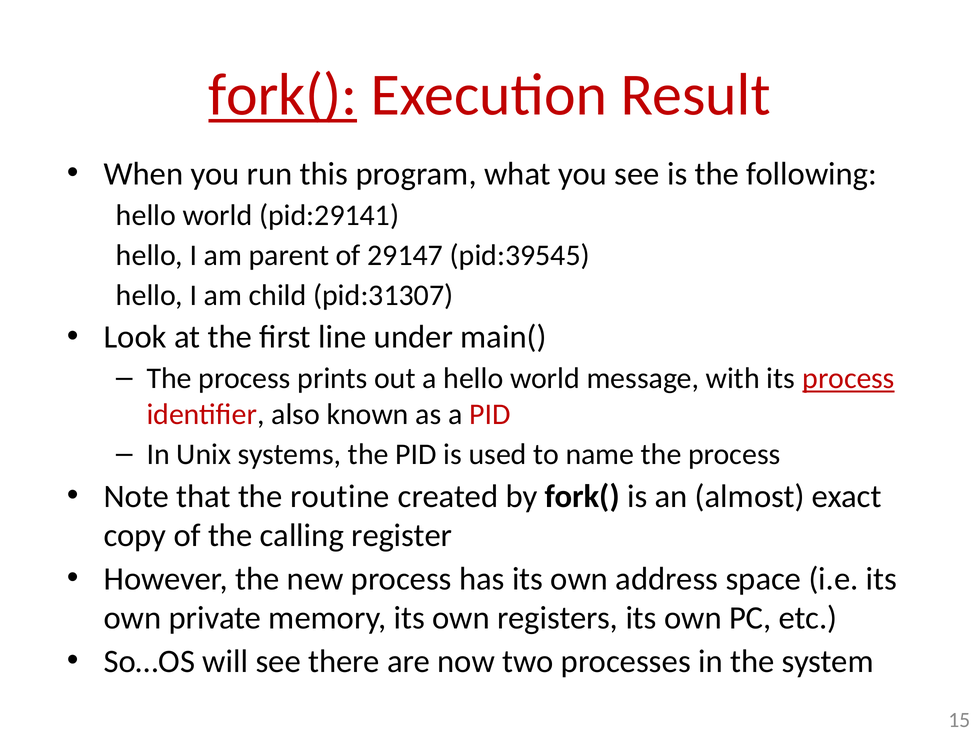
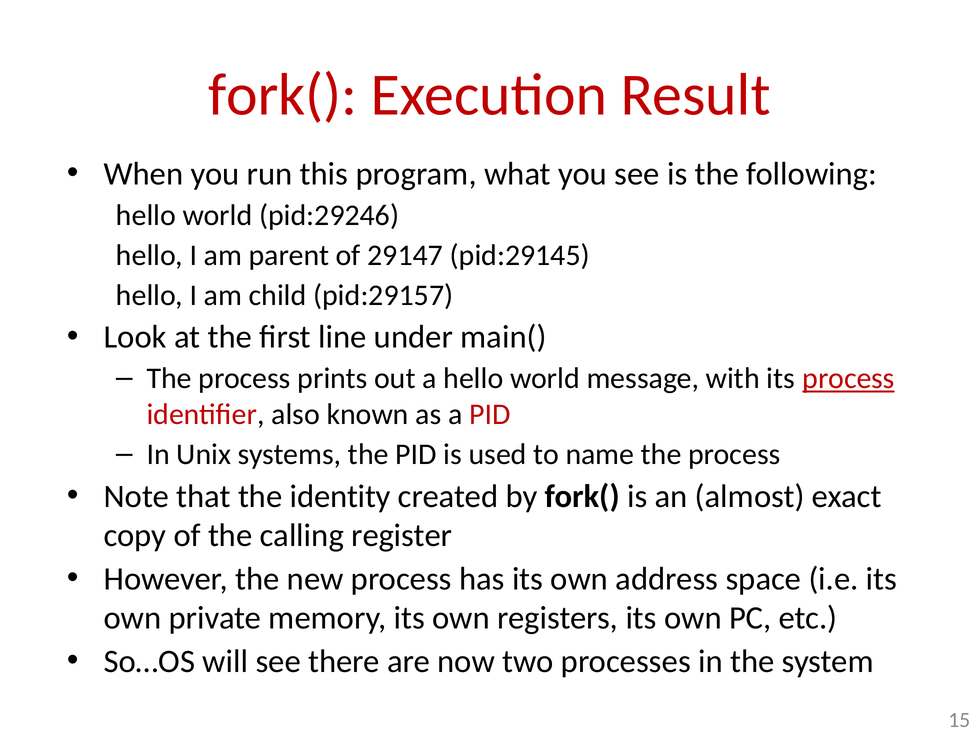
fork( at (283, 95) underline: present -> none
pid:29141: pid:29141 -> pid:29246
pid:39545: pid:39545 -> pid:29145
pid:31307: pid:31307 -> pid:29157
routine: routine -> identity
